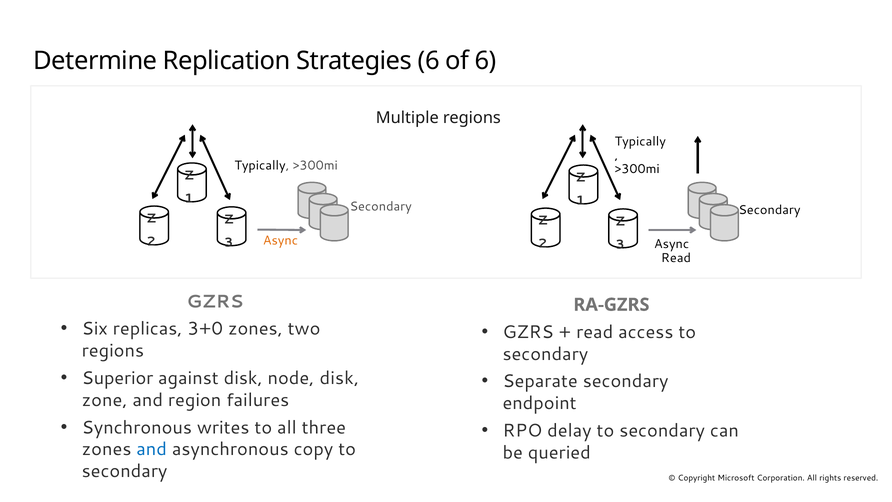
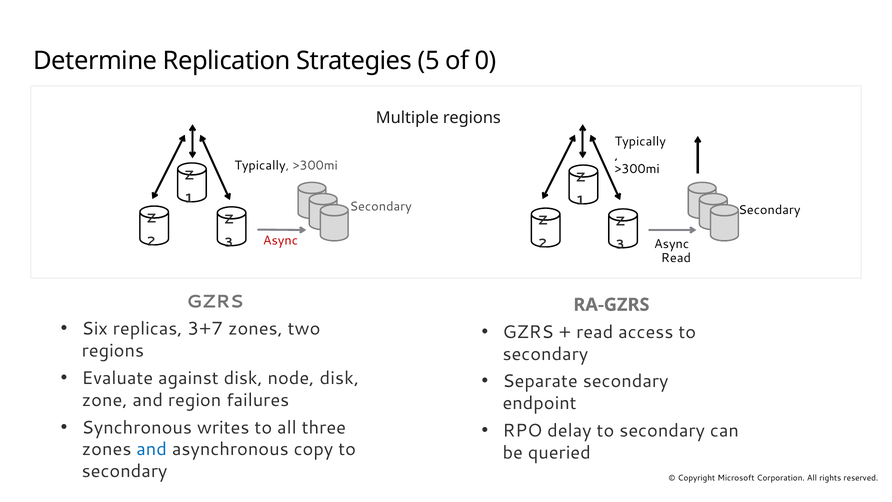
Strategies 6: 6 -> 5
of 6: 6 -> 0
Async at (280, 240) colour: orange -> red
3+0: 3+0 -> 3+7
Superior: Superior -> Evaluate
